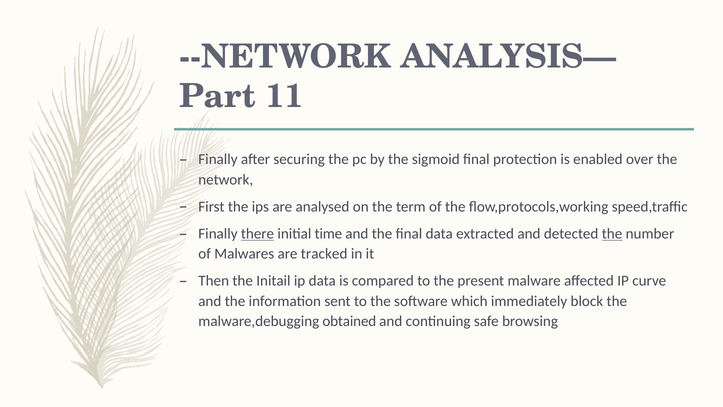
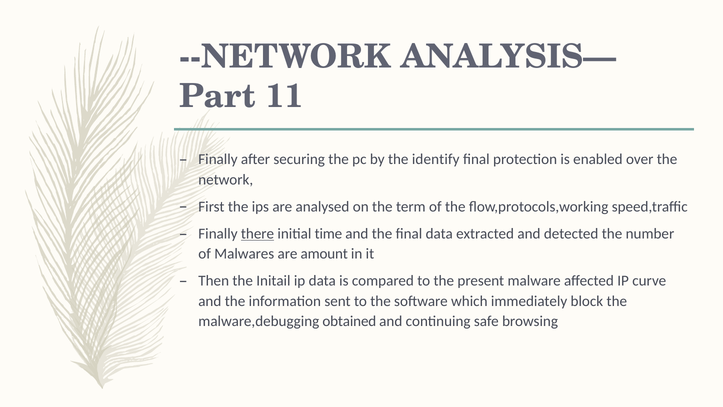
sigmoid: sigmoid -> identify
the at (612, 234) underline: present -> none
tracked: tracked -> amount
